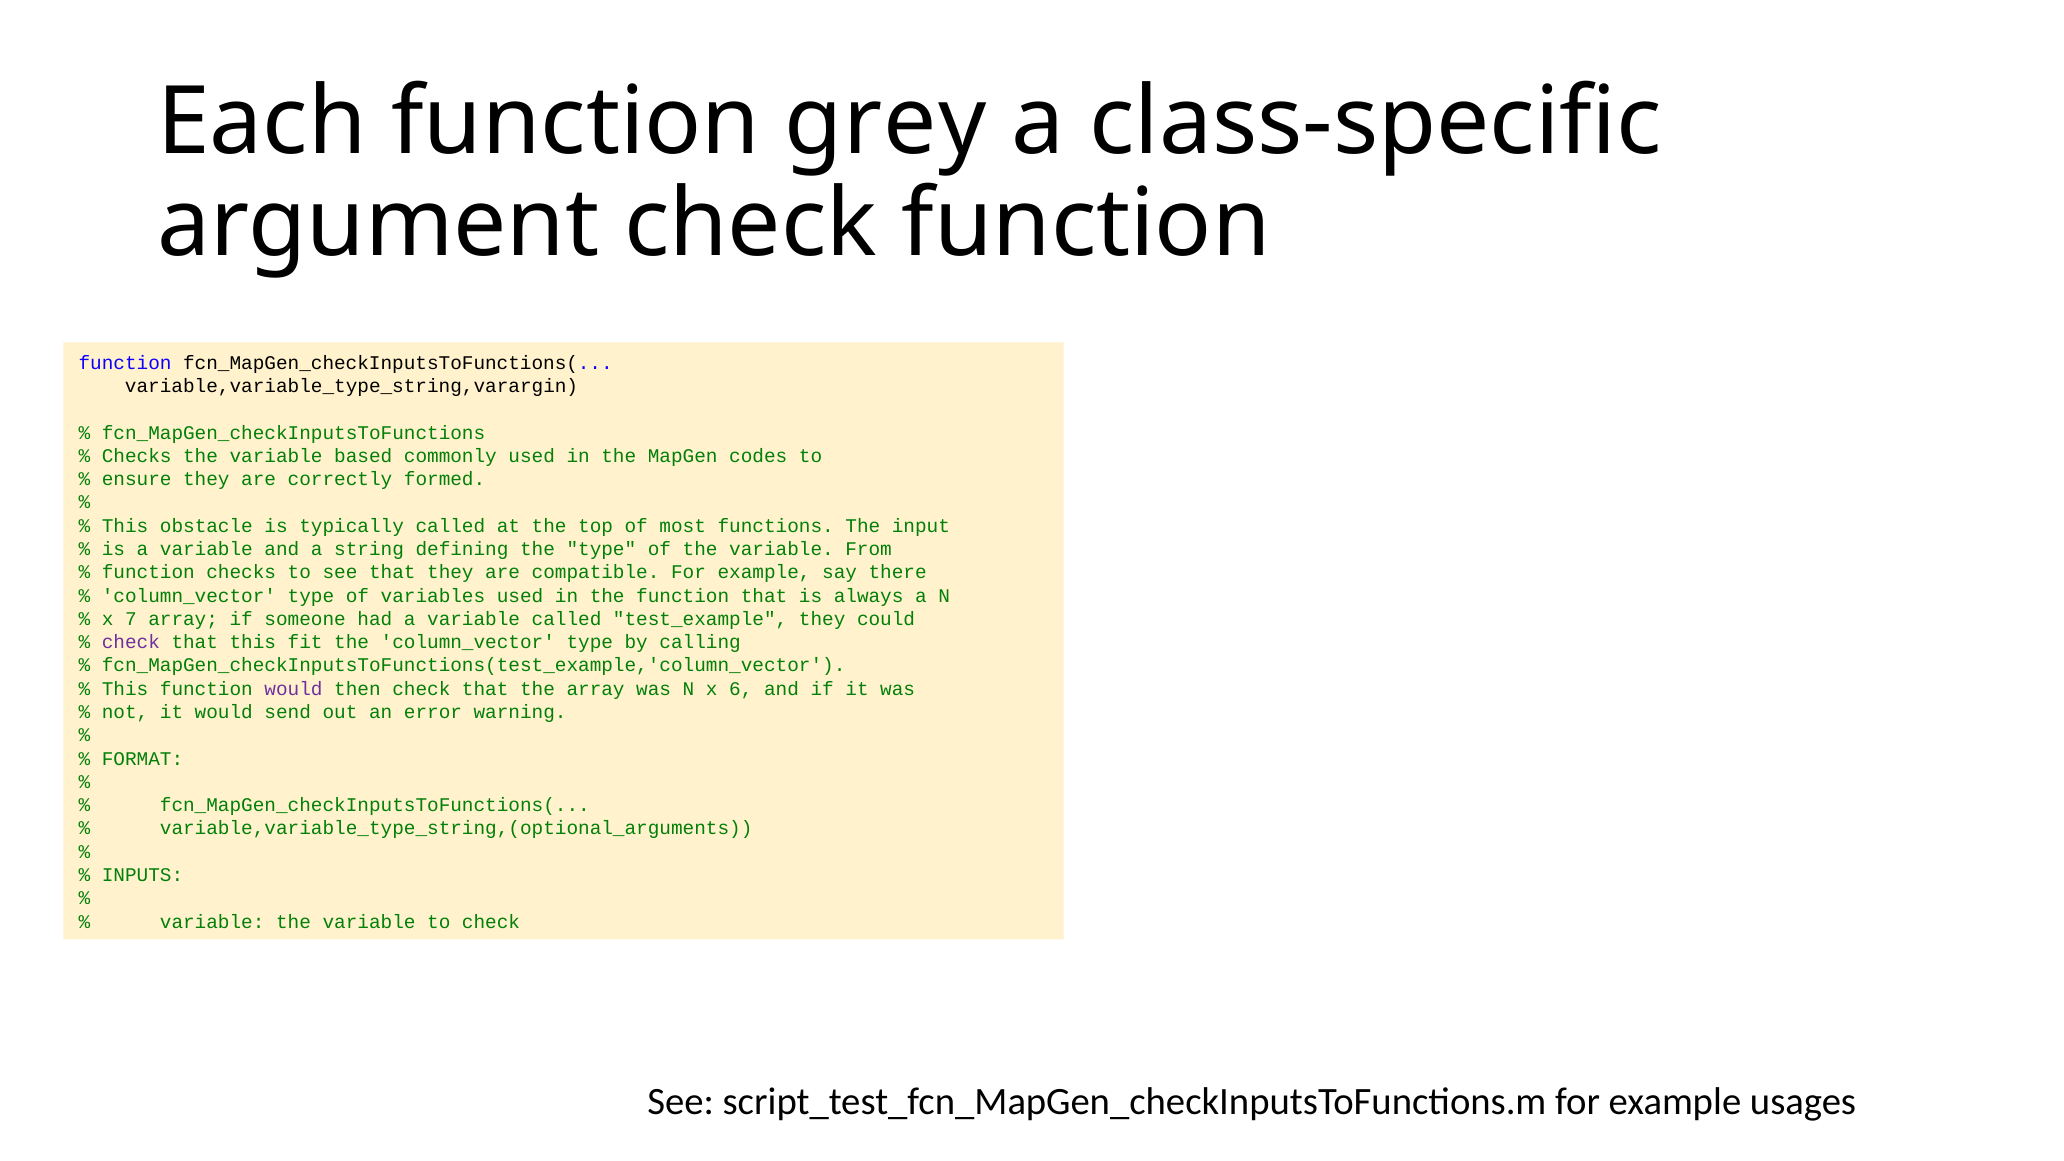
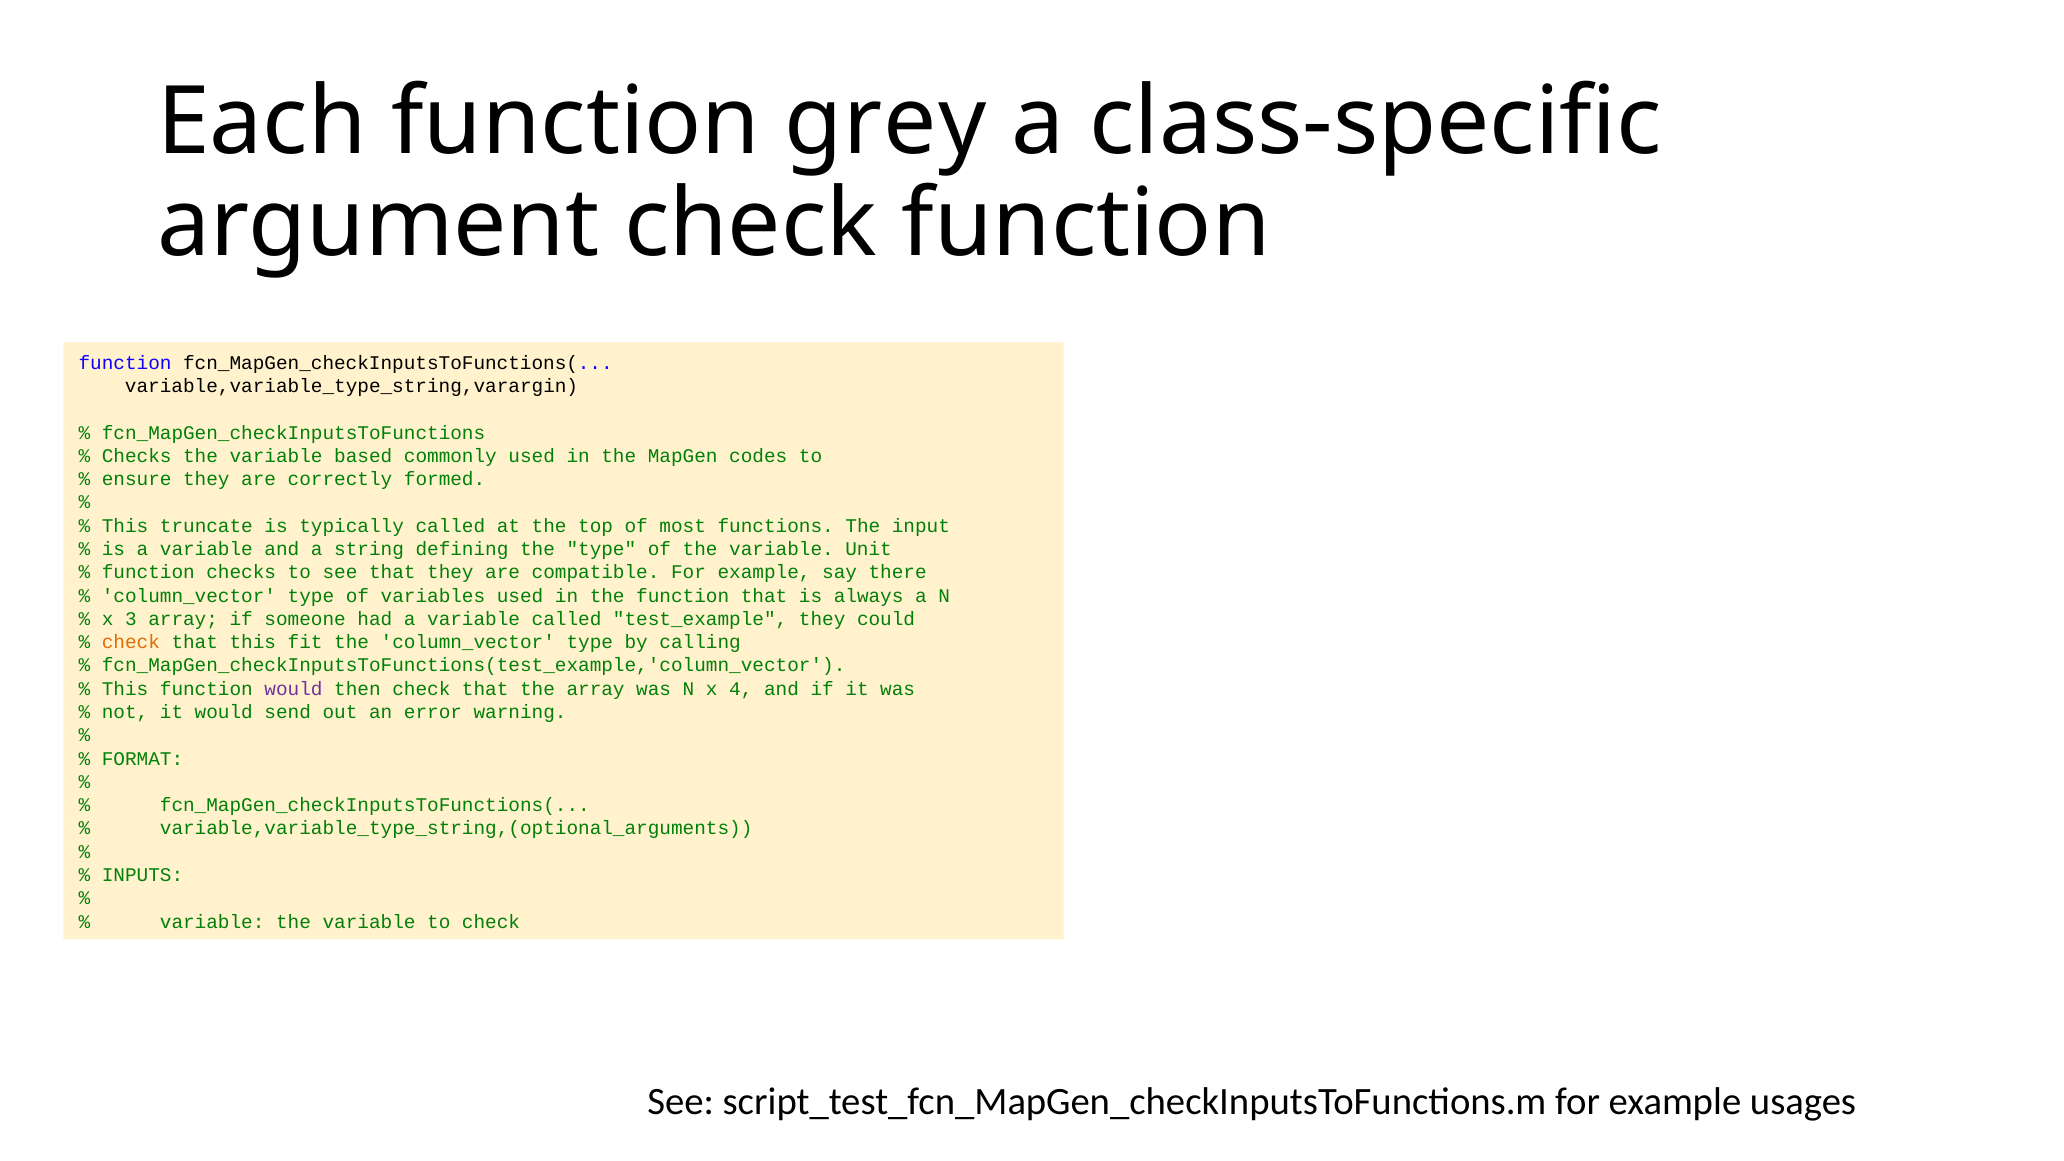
obstacle: obstacle -> truncate
From: From -> Unit
7: 7 -> 3
check at (131, 642) colour: purple -> orange
6: 6 -> 4
